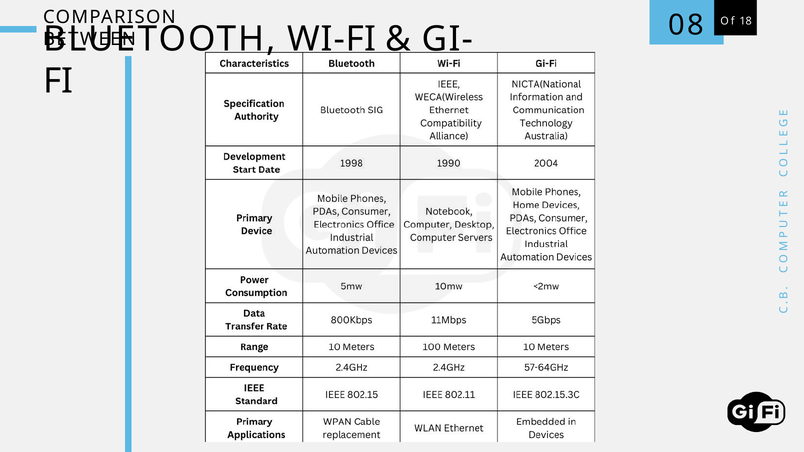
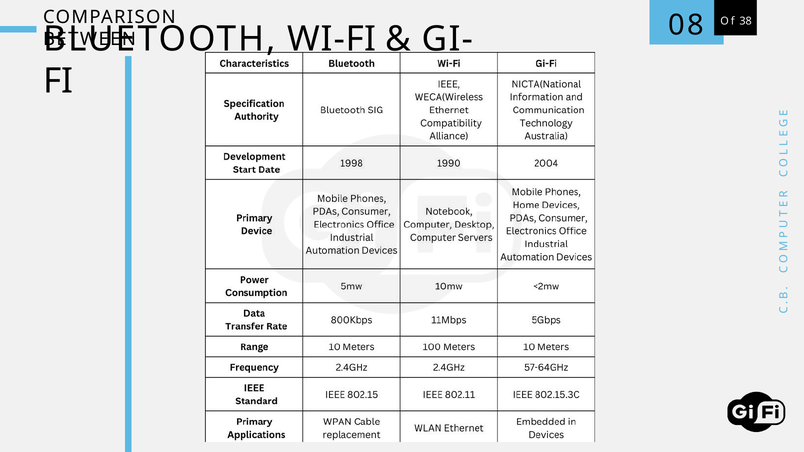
18: 18 -> 38
